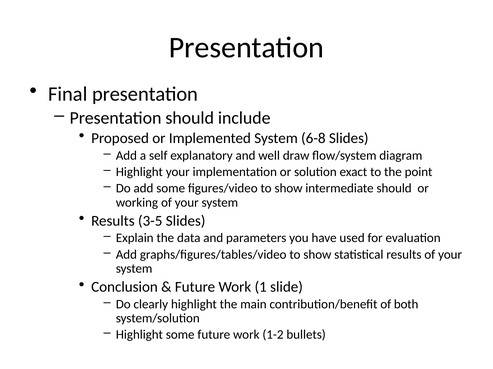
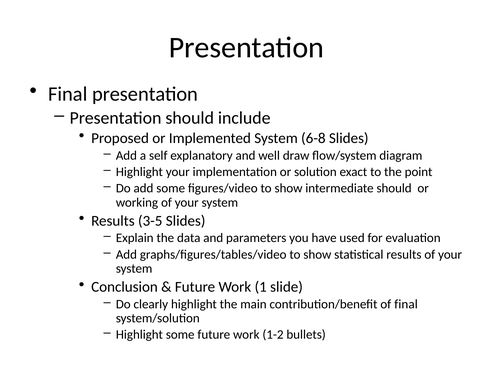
of both: both -> final
